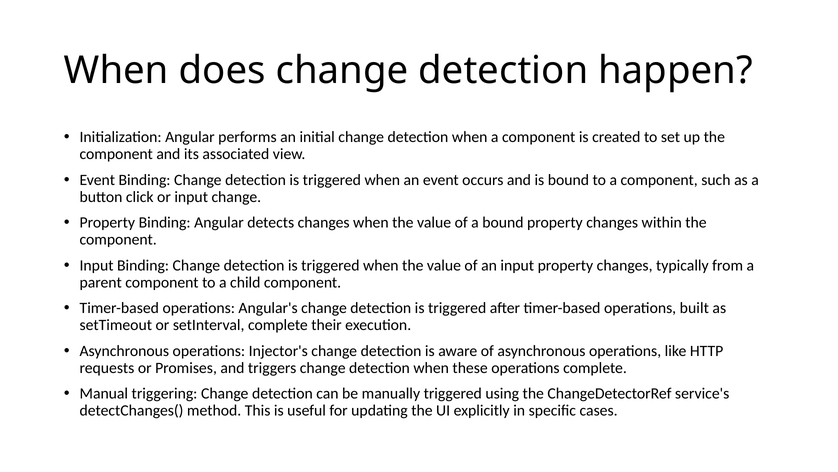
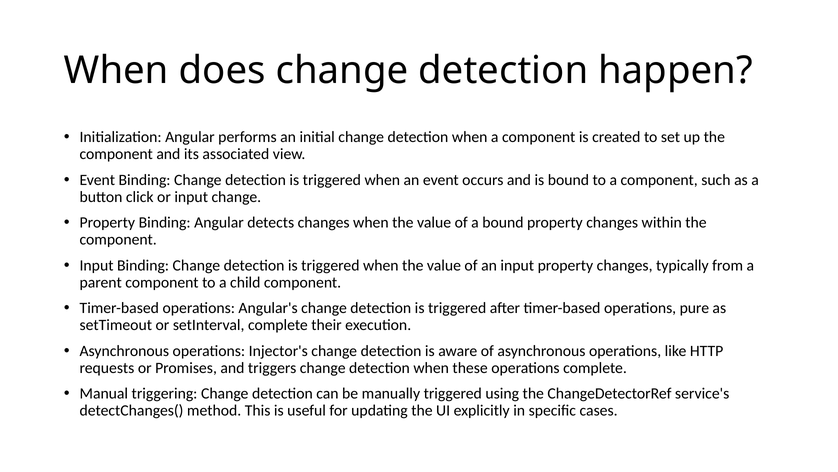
built: built -> pure
